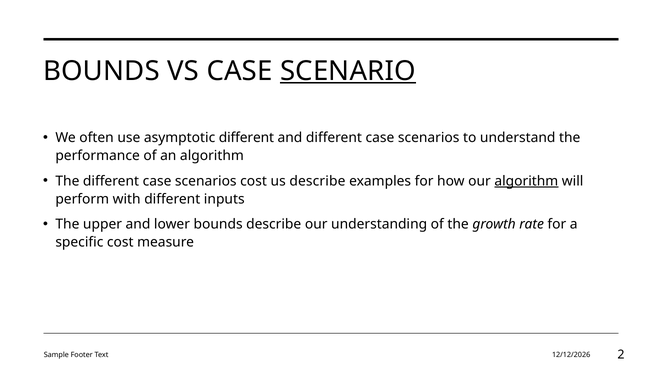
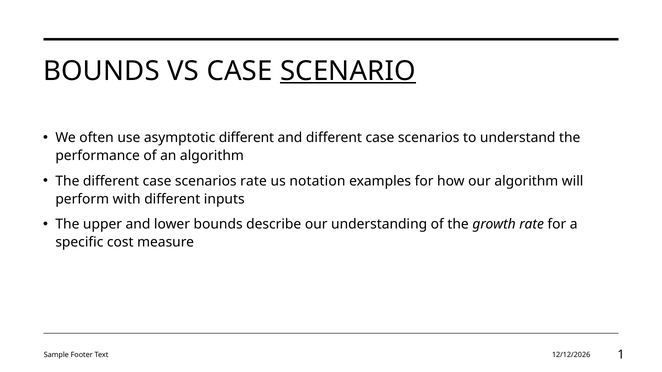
scenarios cost: cost -> rate
us describe: describe -> notation
algorithm at (526, 181) underline: present -> none
2: 2 -> 1
